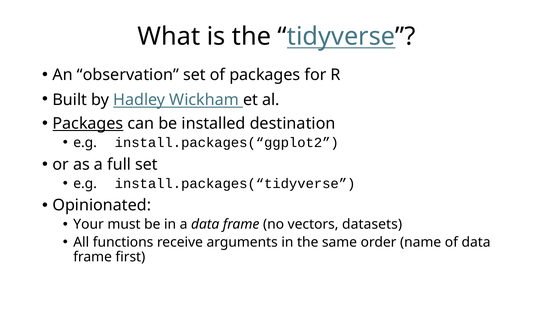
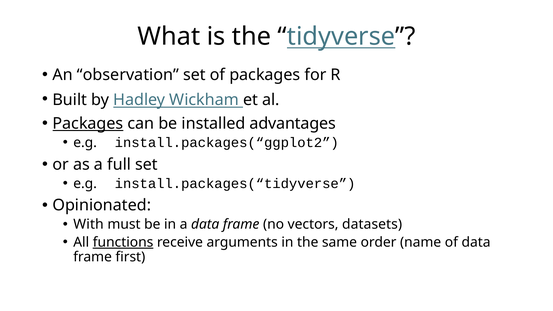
destination: destination -> advantages
Your: Your -> With
functions underline: none -> present
